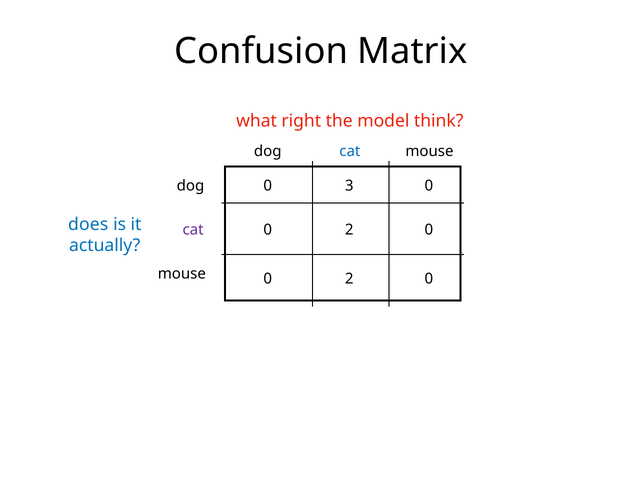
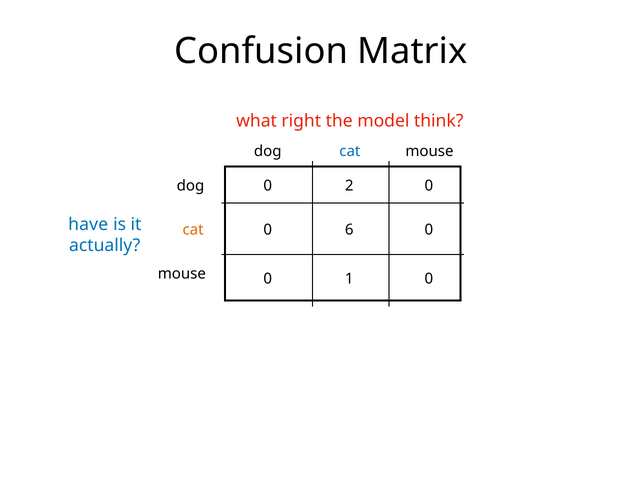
3: 3 -> 2
does: does -> have
cat at (193, 230) colour: purple -> orange
2 at (349, 230): 2 -> 6
2 at (349, 278): 2 -> 1
